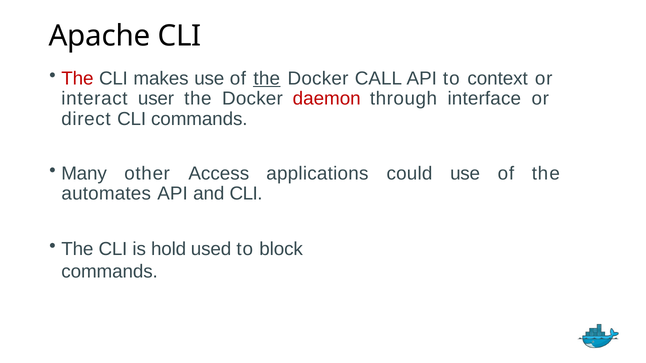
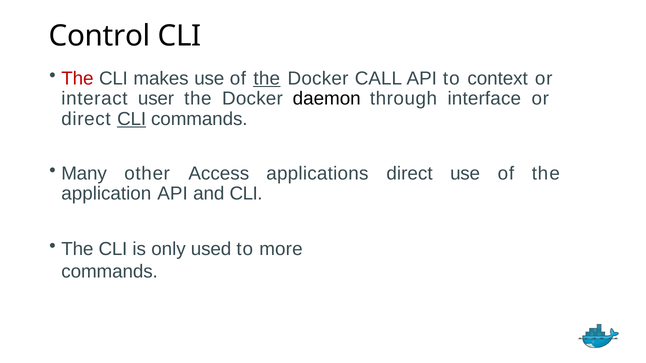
Apache: Apache -> Control
daemon colour: red -> black
CLI at (132, 119) underline: none -> present
applications could: could -> direct
automates: automates -> application
hold: hold -> only
block: block -> more
